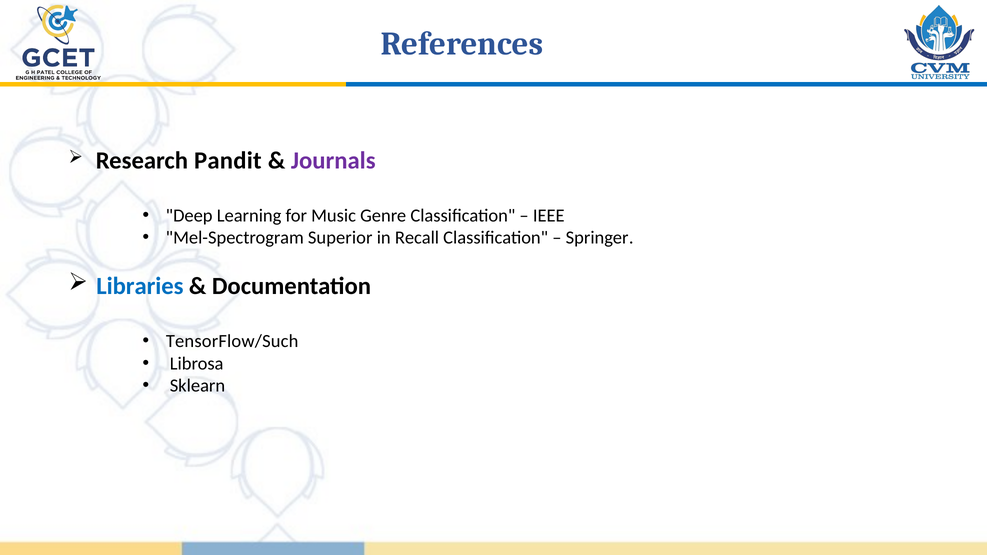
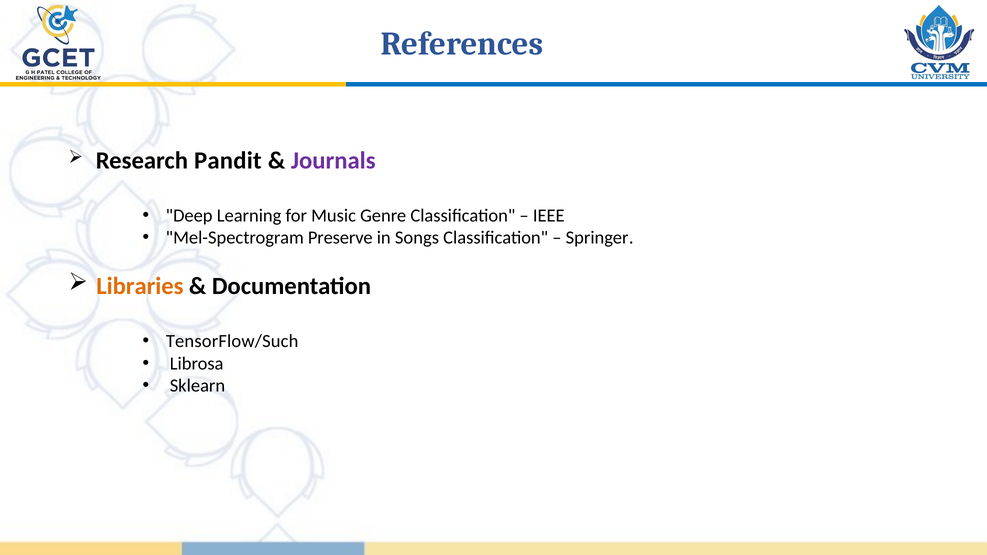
Superior: Superior -> Preserve
Recall: Recall -> Songs
Libraries colour: blue -> orange
